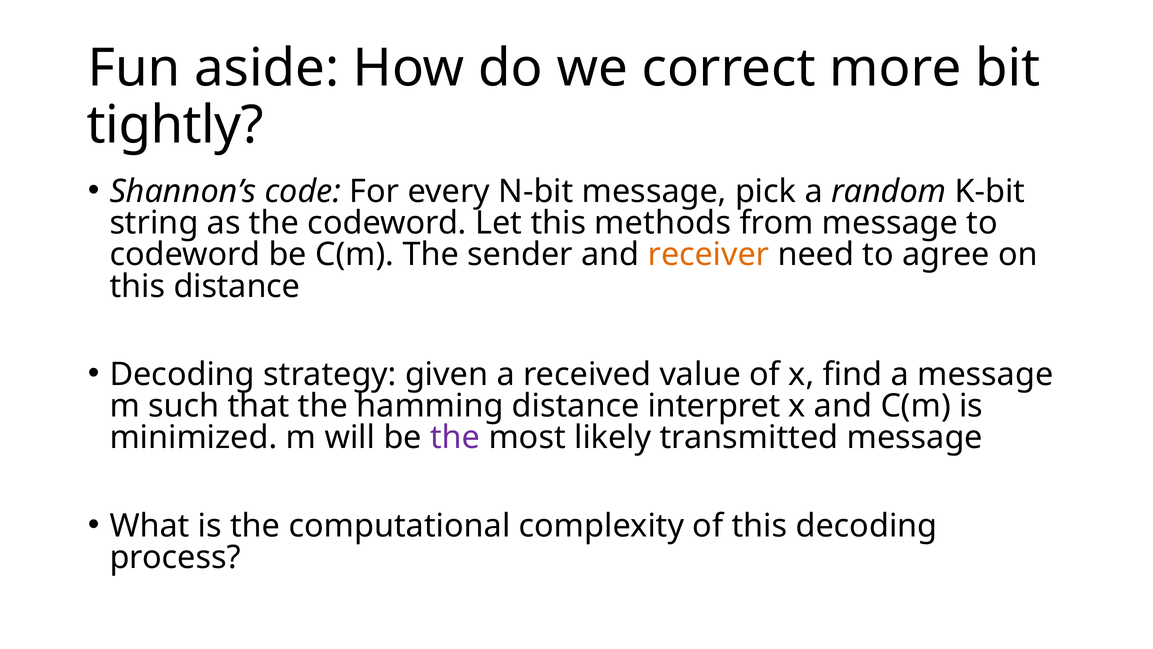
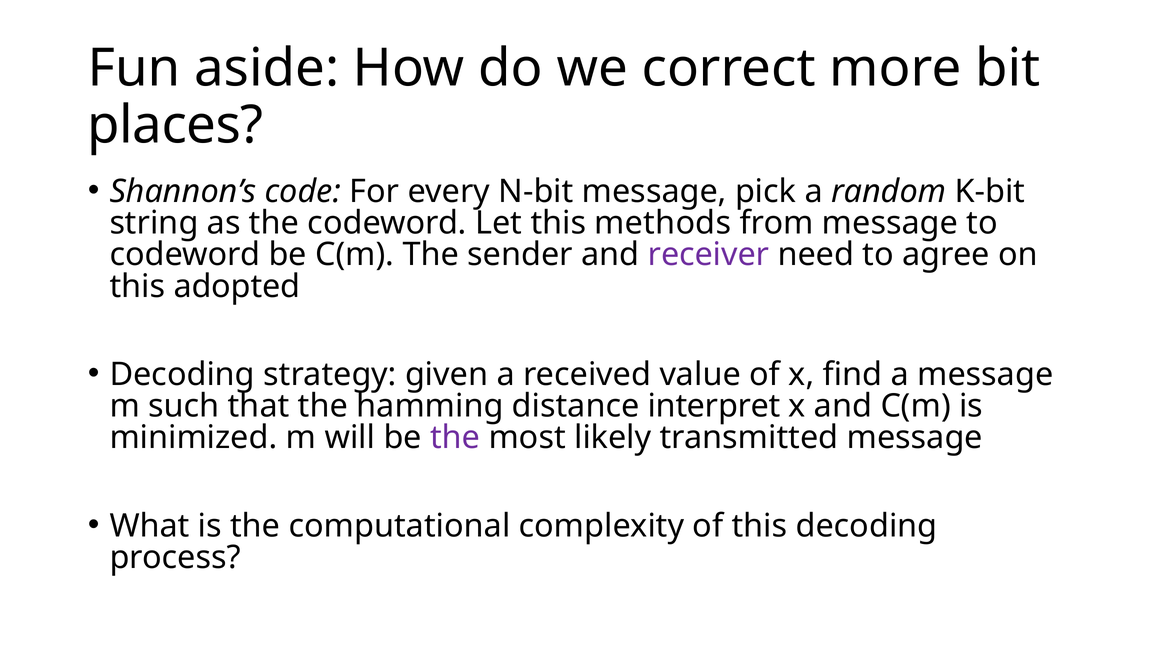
tightly: tightly -> places
receiver colour: orange -> purple
this distance: distance -> adopted
